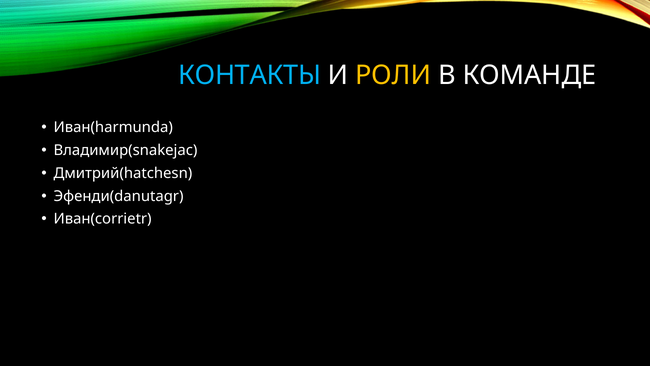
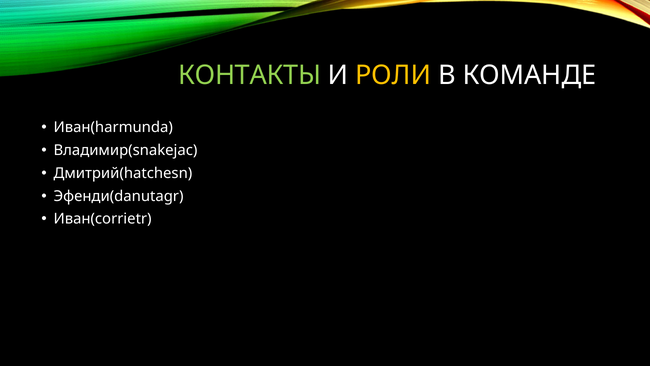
КОНТАКТЫ colour: light blue -> light green
